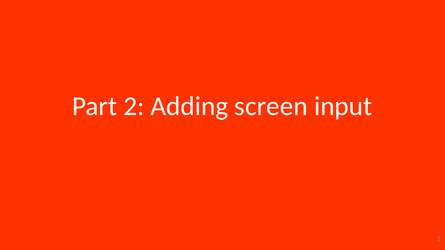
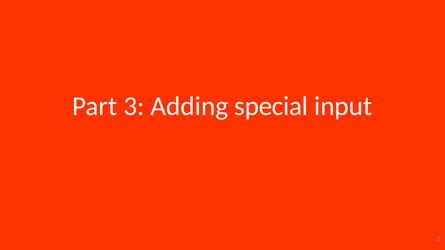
Part 2: 2 -> 3
screen: screen -> special
